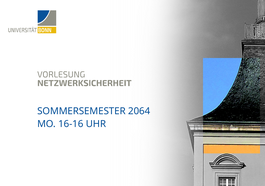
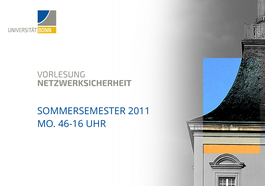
2064: 2064 -> 2011
16-16: 16-16 -> 46-16
